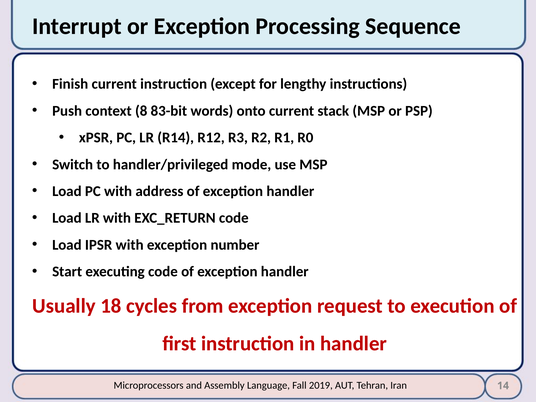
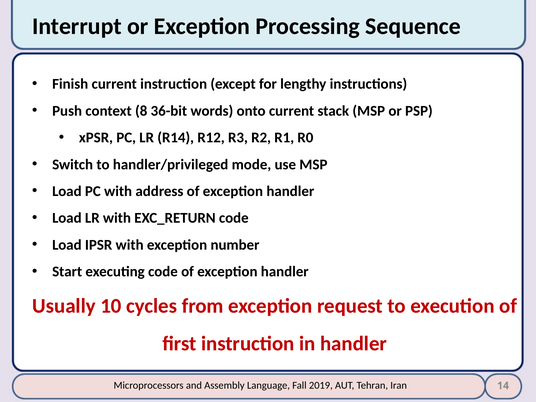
83-bit: 83-bit -> 36-bit
18: 18 -> 10
